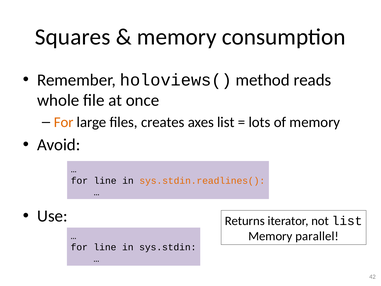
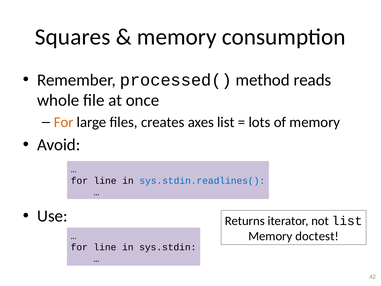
holoviews(: holoviews( -> processed(
sys.stdin.readlines( colour: orange -> blue
parallel: parallel -> doctest
